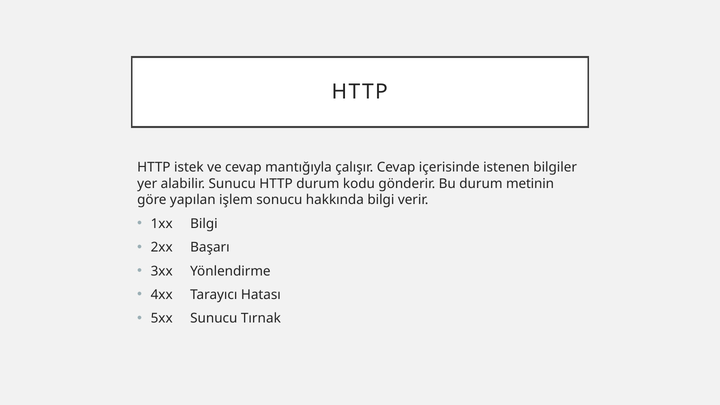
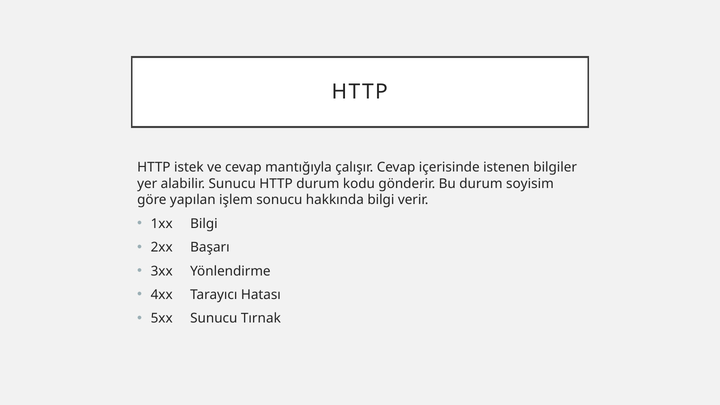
metinin: metinin -> soyisim
